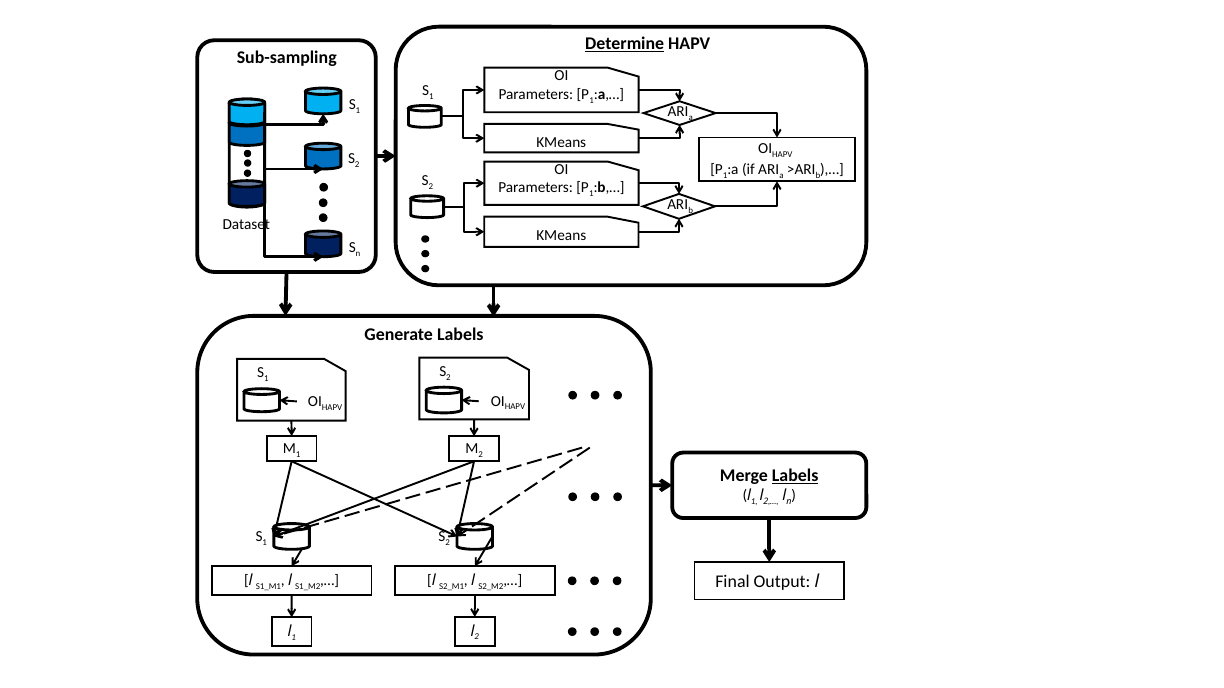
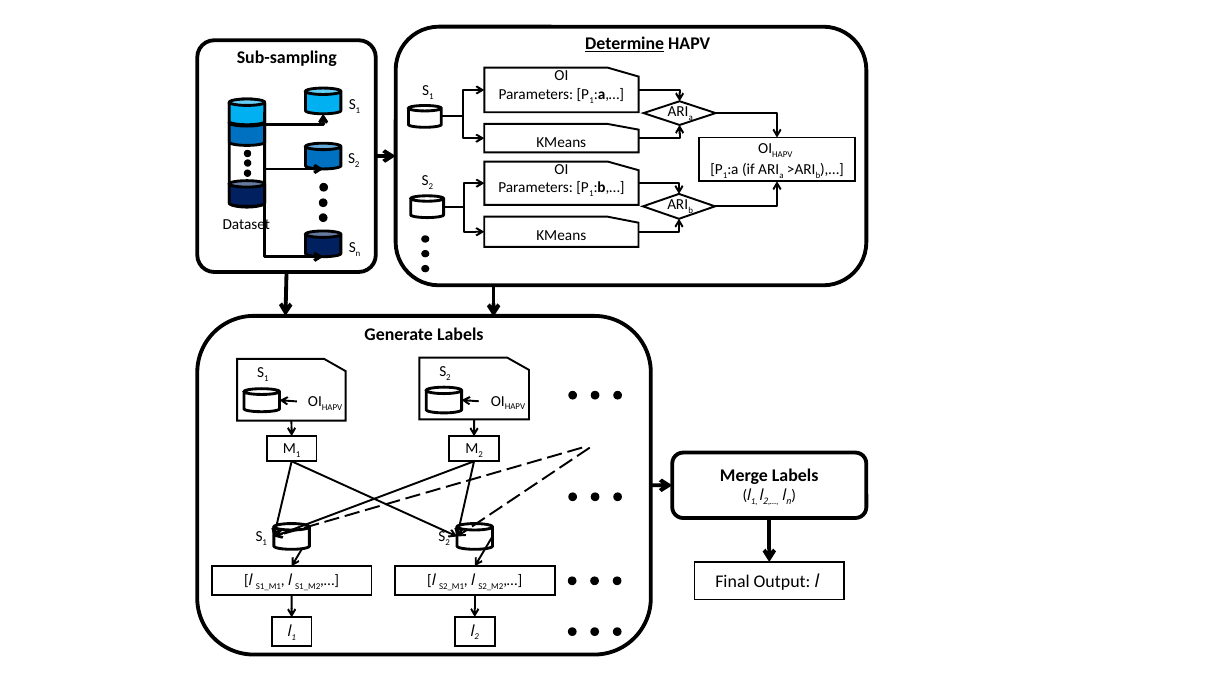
Labels at (795, 476) underline: present -> none
